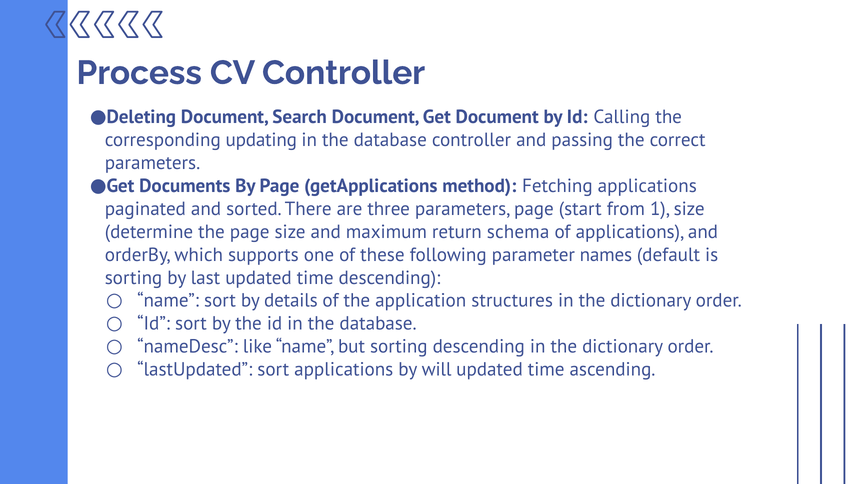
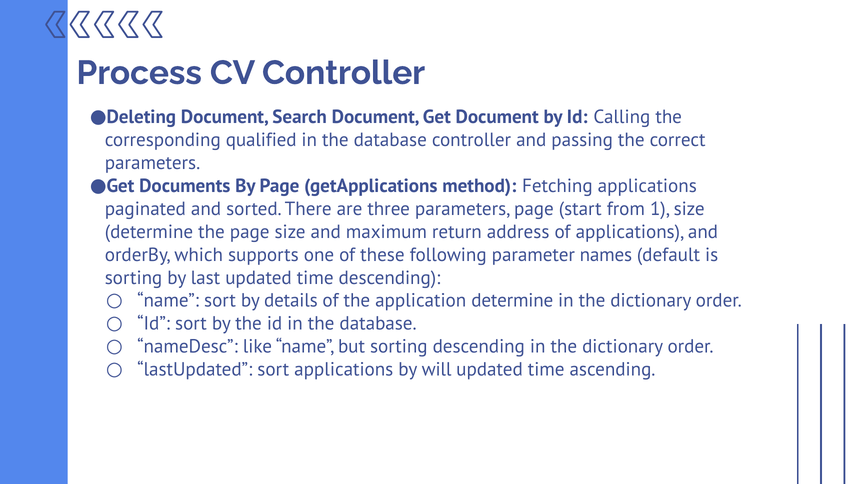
updating: updating -> qualified
schema: schema -> address
application structures: structures -> determine
